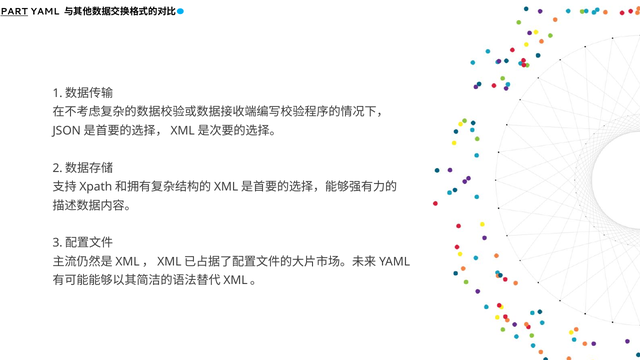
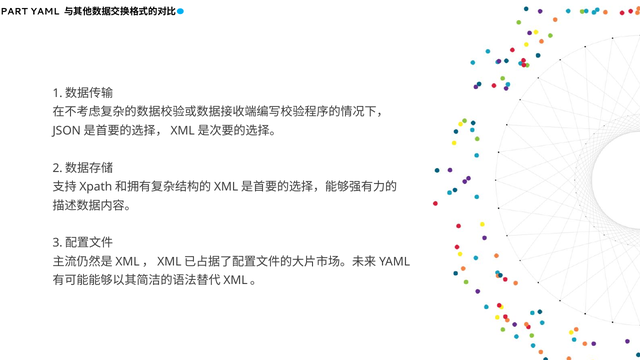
PART underline: present -> none
